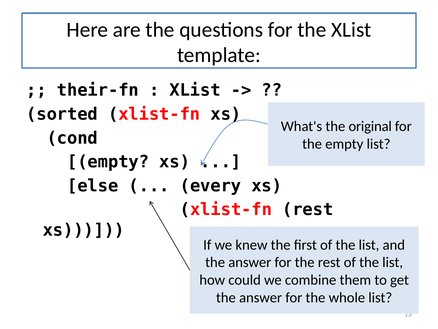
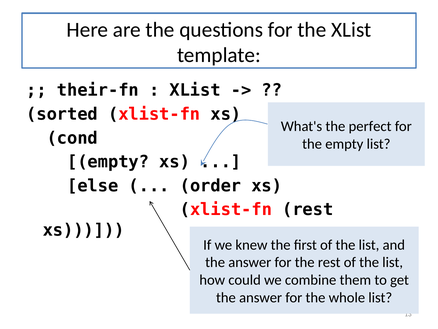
original: original -> perfect
every: every -> order
